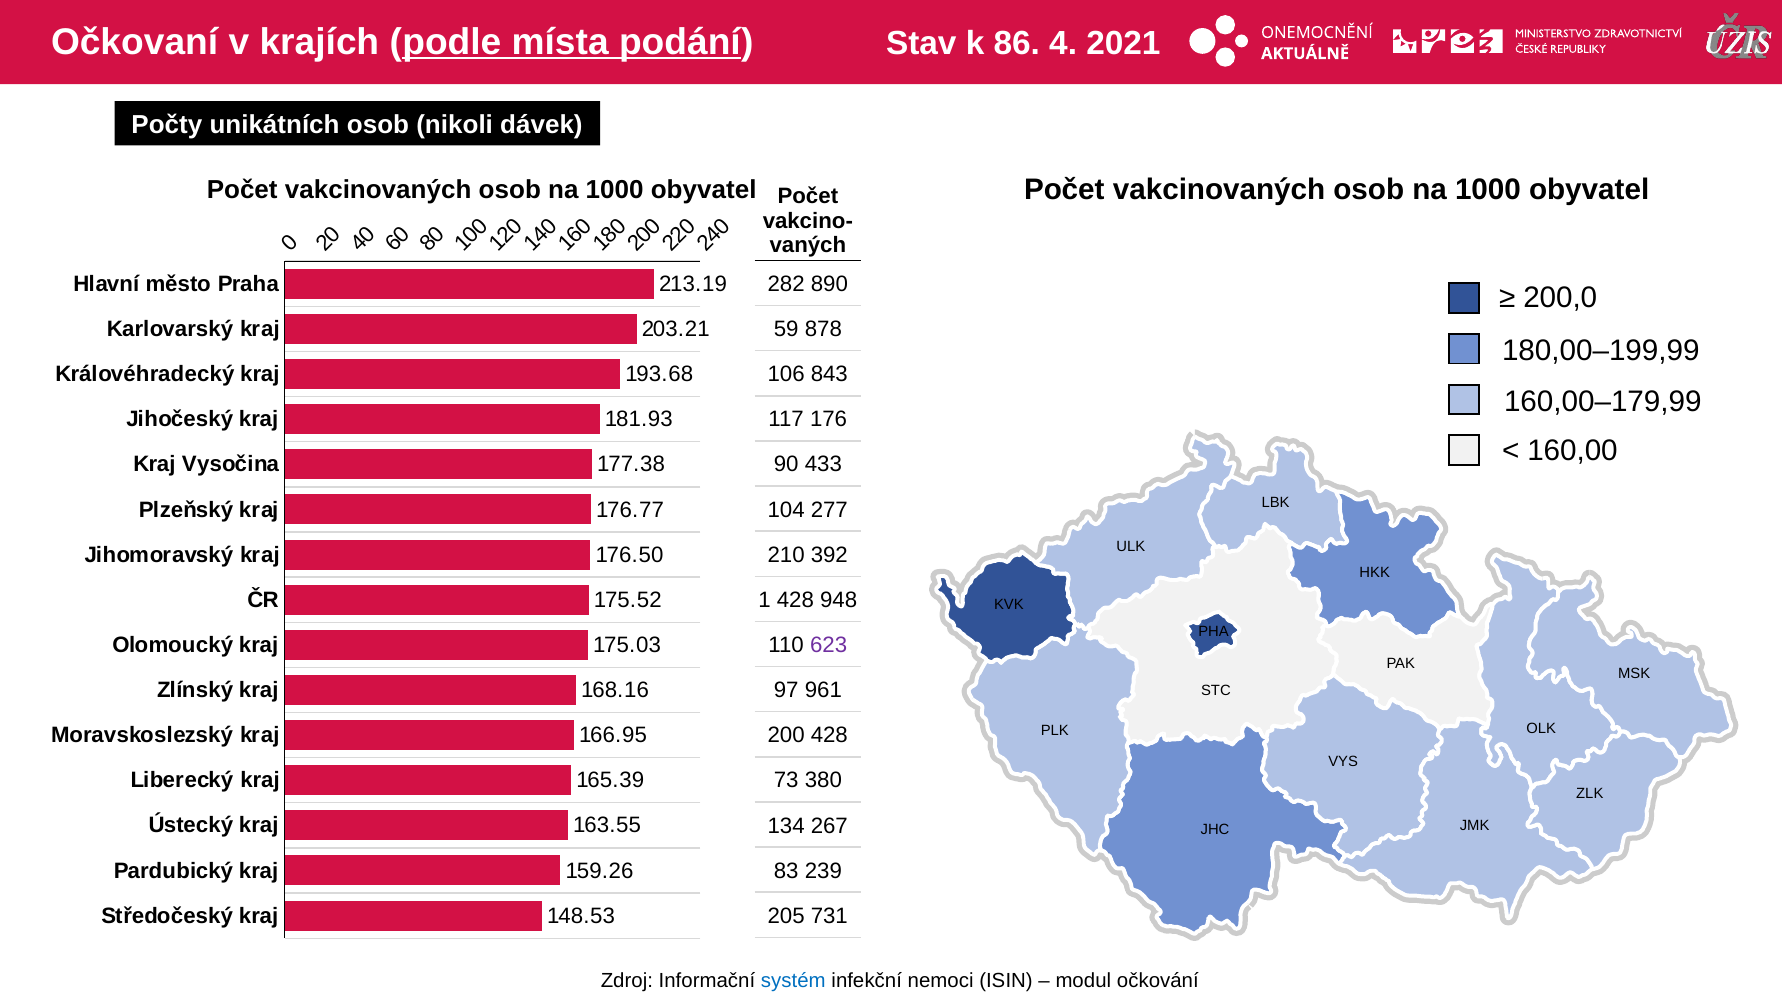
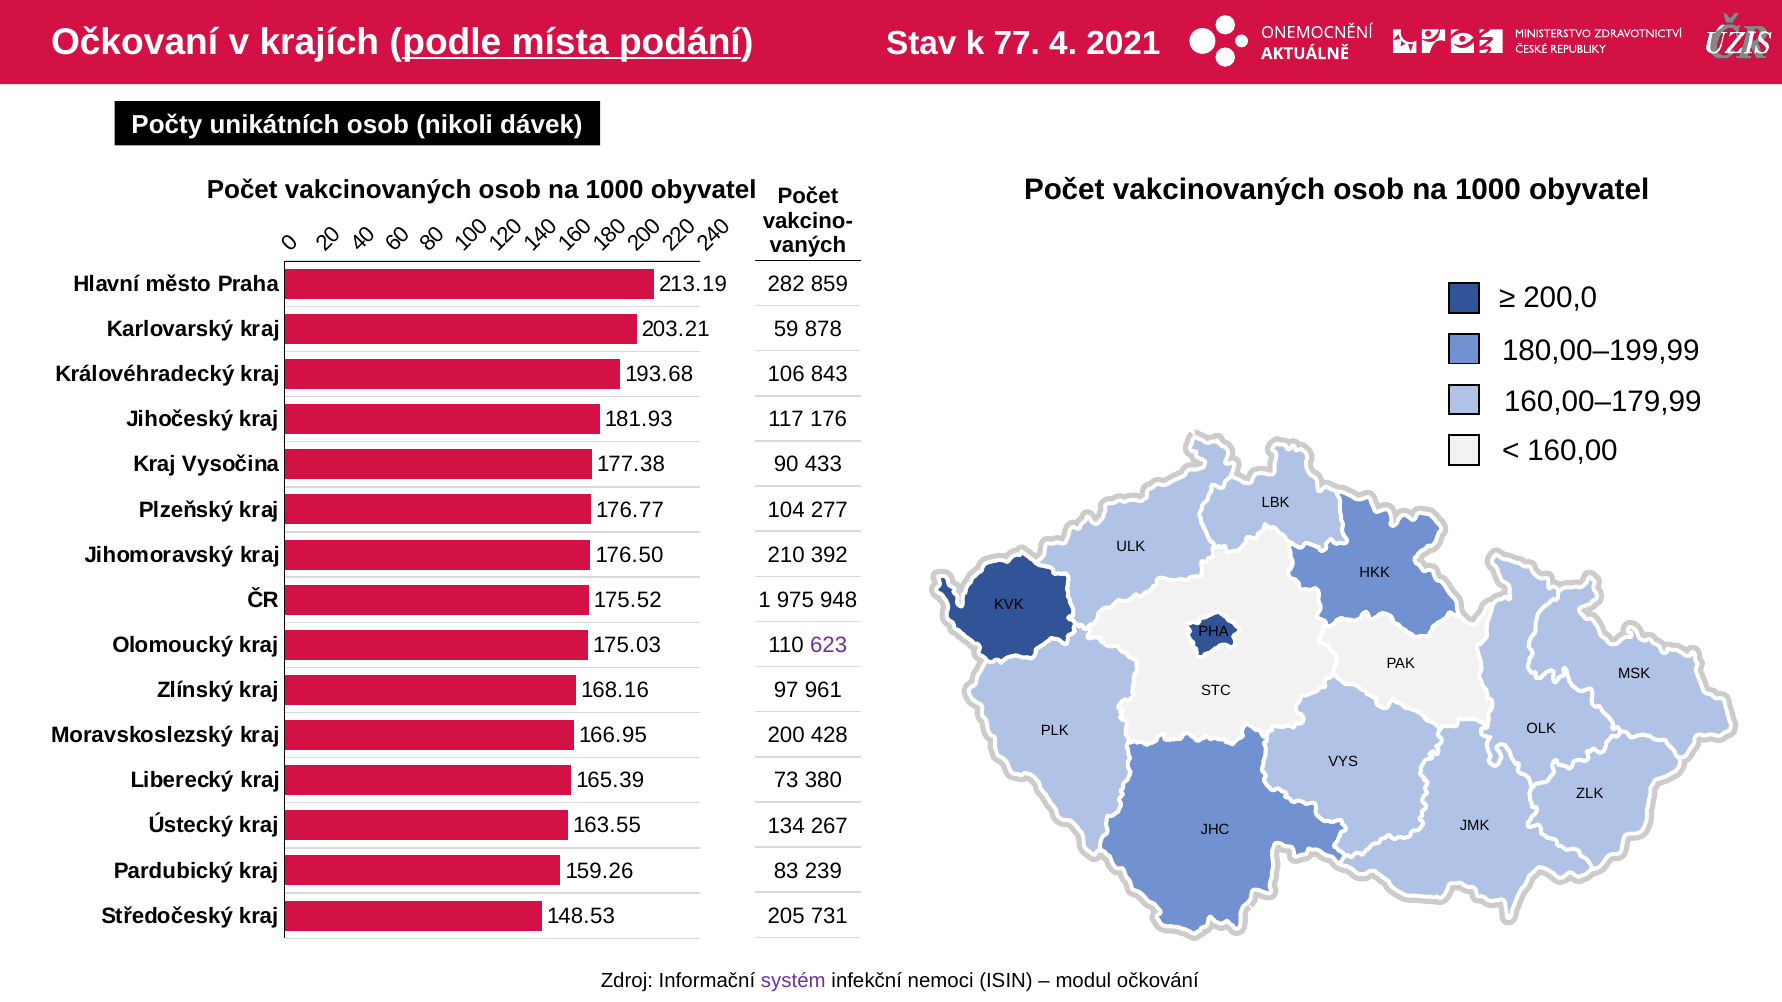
86: 86 -> 77
890: 890 -> 859
1 428: 428 -> 975
systém colour: blue -> purple
